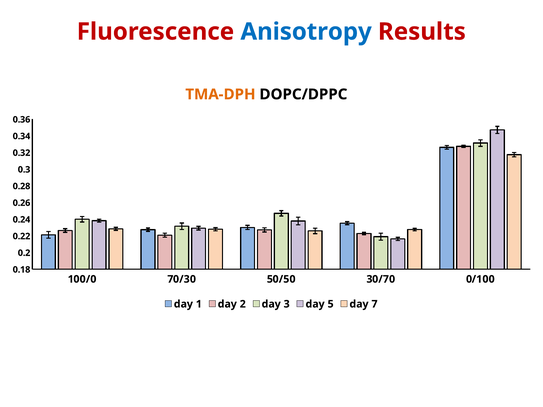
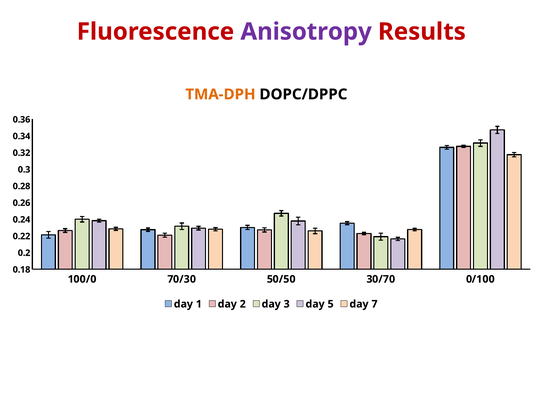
Anisotropy colour: blue -> purple
